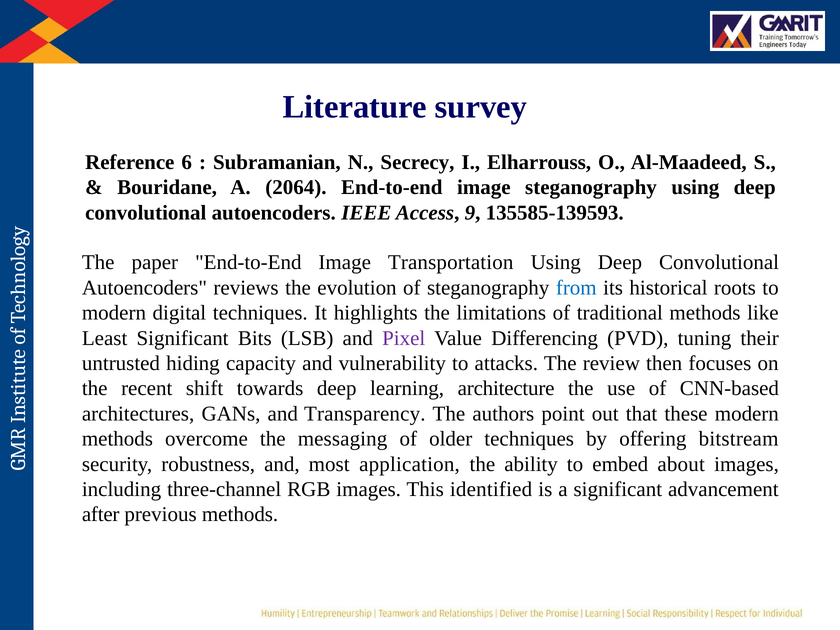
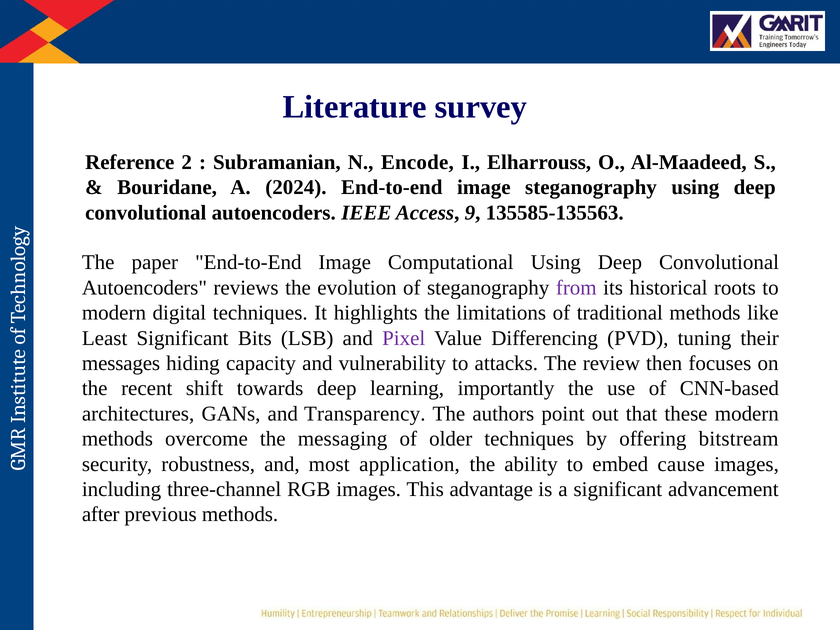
6: 6 -> 2
Secrecy: Secrecy -> Encode
2064: 2064 -> 2024
135585-139593: 135585-139593 -> 135585-135563
Transportation: Transportation -> Computational
from colour: blue -> purple
untrusted: untrusted -> messages
architecture: architecture -> importantly
about: about -> cause
identified: identified -> advantage
